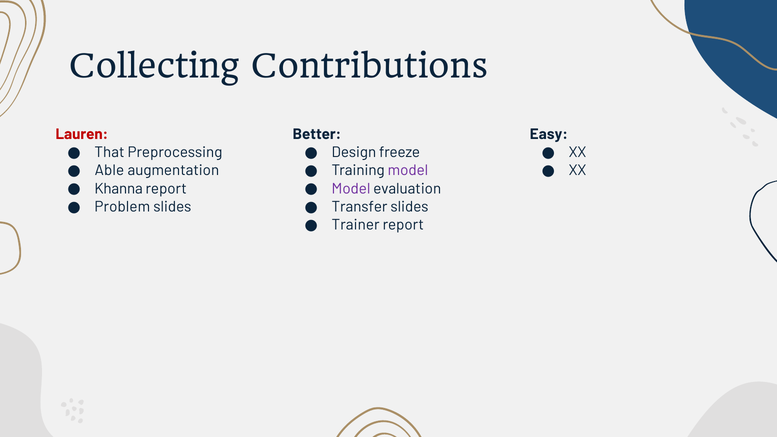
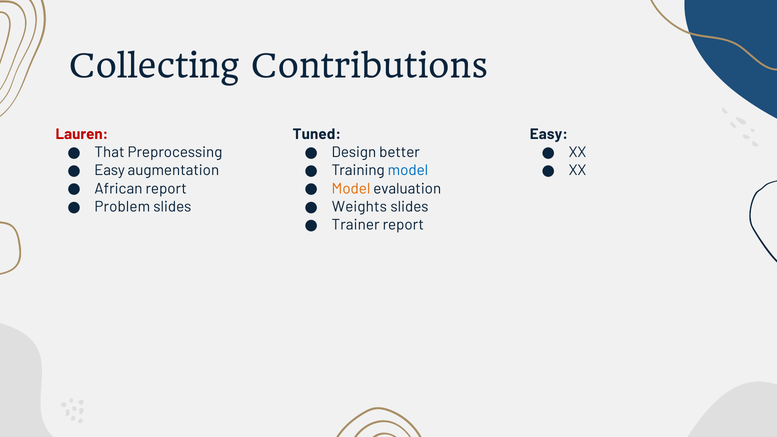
Better: Better -> Tuned
freeze: freeze -> better
Able at (109, 170): Able -> Easy
model at (408, 170) colour: purple -> blue
Khanna: Khanna -> African
Model at (351, 189) colour: purple -> orange
Transfer: Transfer -> Weights
